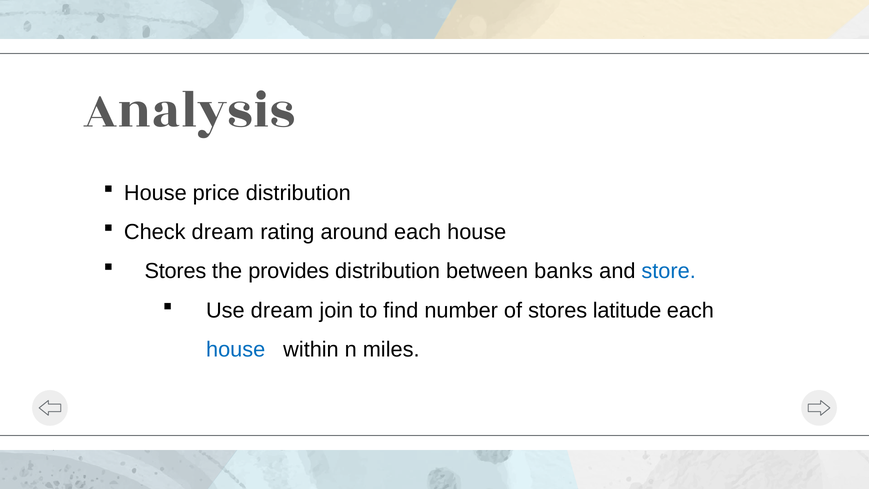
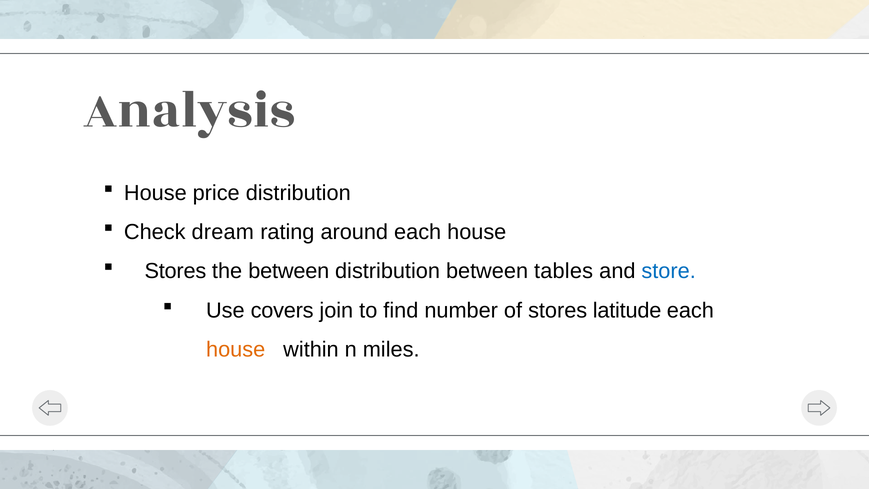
the provides: provides -> between
banks: banks -> tables
Use dream: dream -> covers
house at (236, 349) colour: blue -> orange
